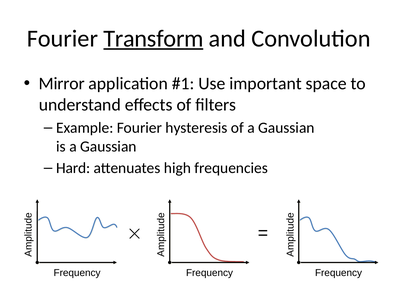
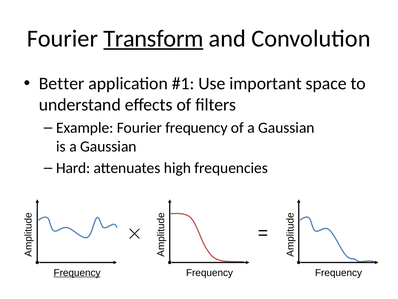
Mirror: Mirror -> Better
Fourier hysteresis: hysteresis -> frequency
Frequency at (77, 272) underline: none -> present
